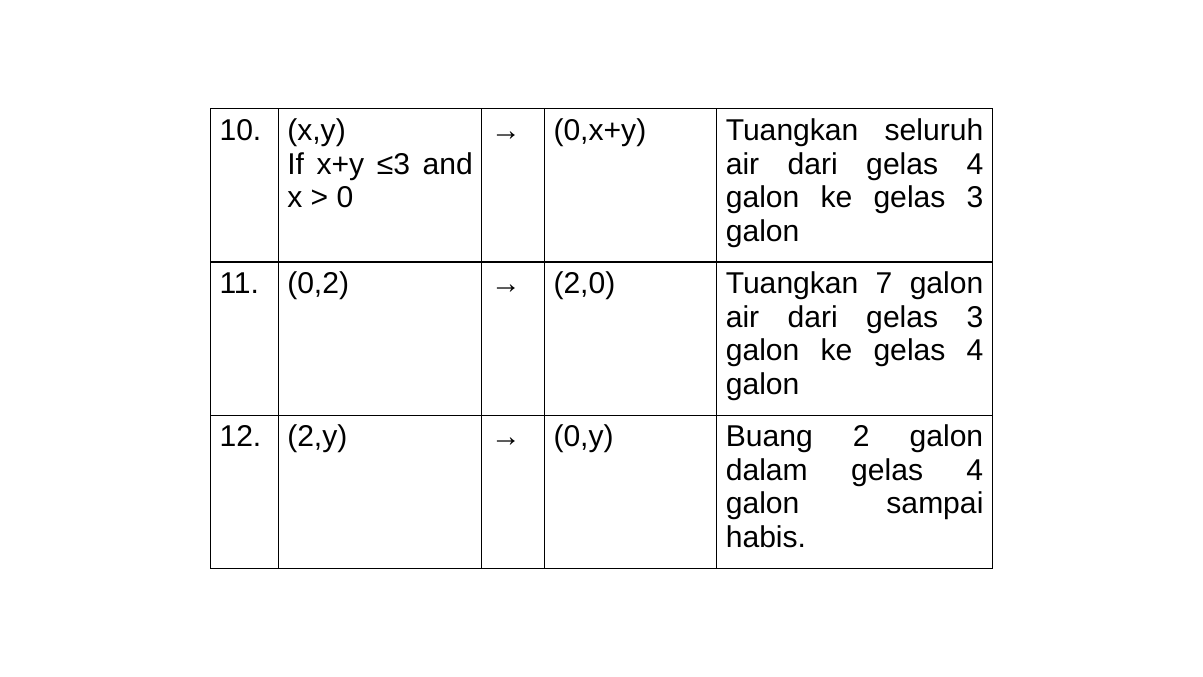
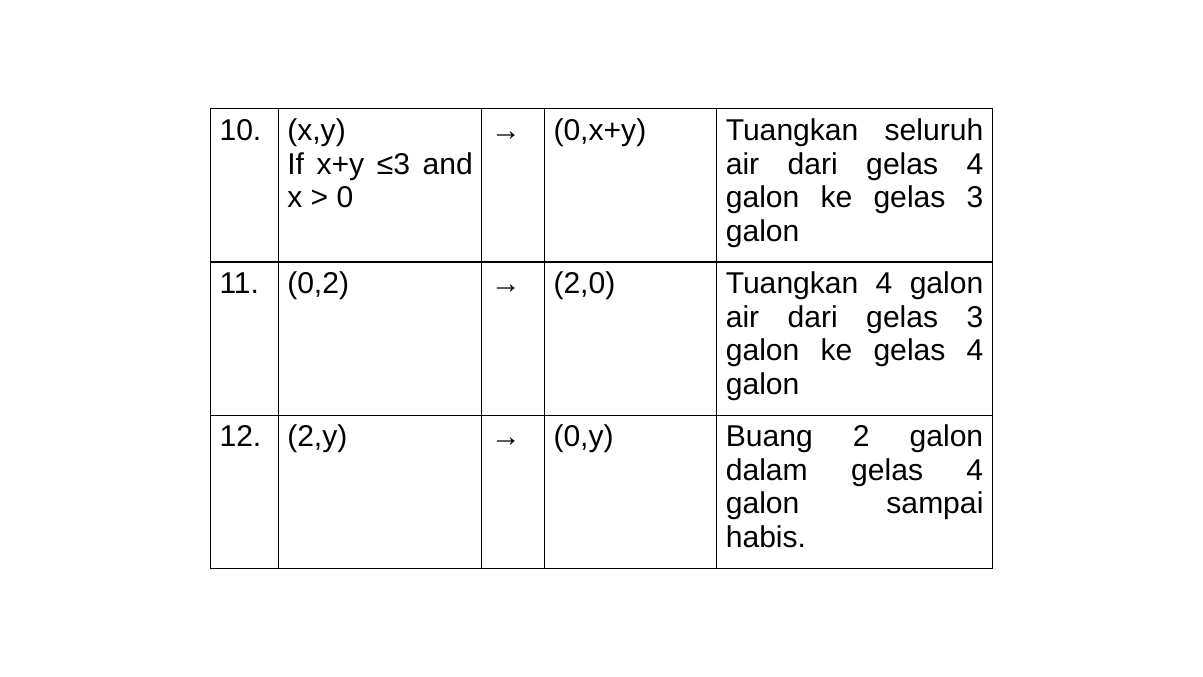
Tuangkan 7: 7 -> 4
